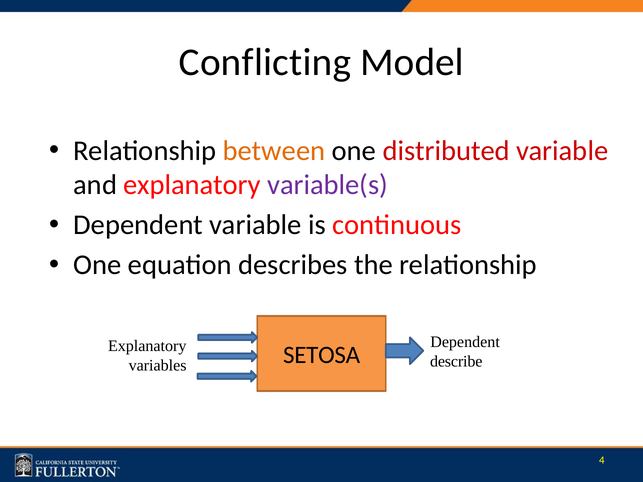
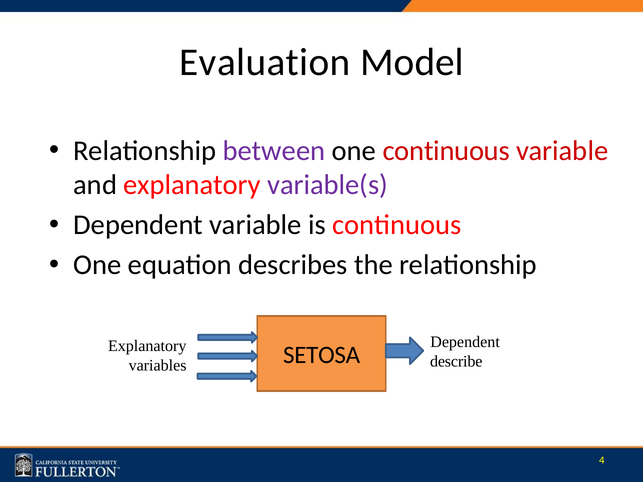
Conflicting: Conflicting -> Evaluation
between colour: orange -> purple
one distributed: distributed -> continuous
